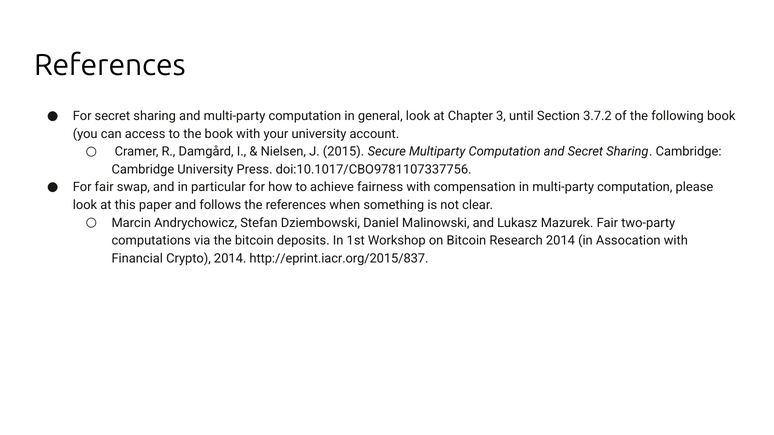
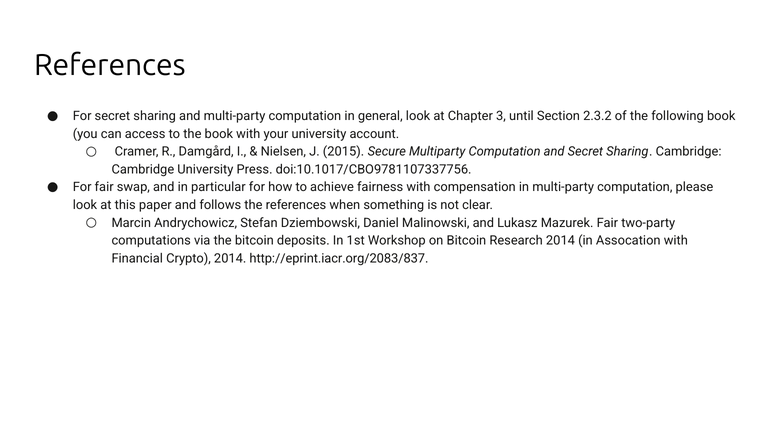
3.7.2: 3.7.2 -> 2.3.2
http://eprint.iacr.org/2015/837: http://eprint.iacr.org/2015/837 -> http://eprint.iacr.org/2083/837
